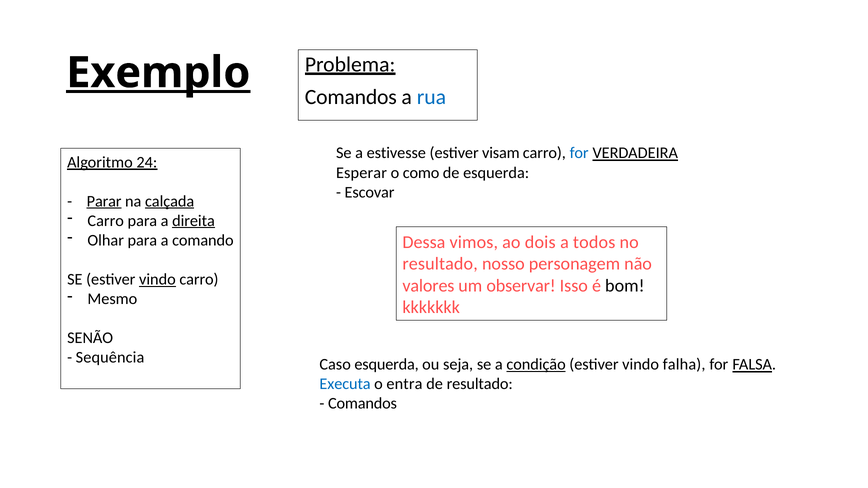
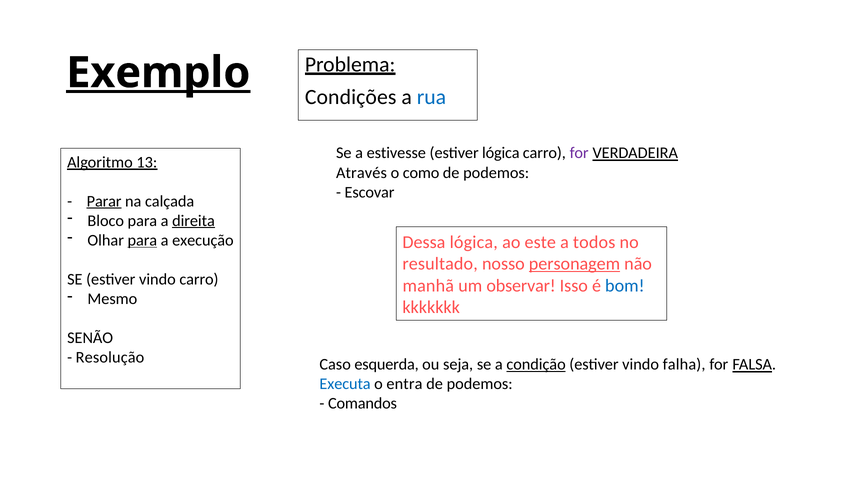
Comandos at (351, 97): Comandos -> Condições
estiver visam: visam -> lógica
for at (579, 153) colour: blue -> purple
24: 24 -> 13
Esperar: Esperar -> Através
esquerda at (496, 173): esquerda -> podemos
calçada underline: present -> none
Carro at (106, 221): Carro -> Bloco
para at (142, 240) underline: none -> present
comando: comando -> execução
Dessa vimos: vimos -> lógica
dois: dois -> este
personagem underline: none -> present
vindo at (157, 279) underline: present -> none
valores: valores -> manhã
bom colour: black -> blue
Sequência: Sequência -> Resolução
resultado at (480, 384): resultado -> podemos
